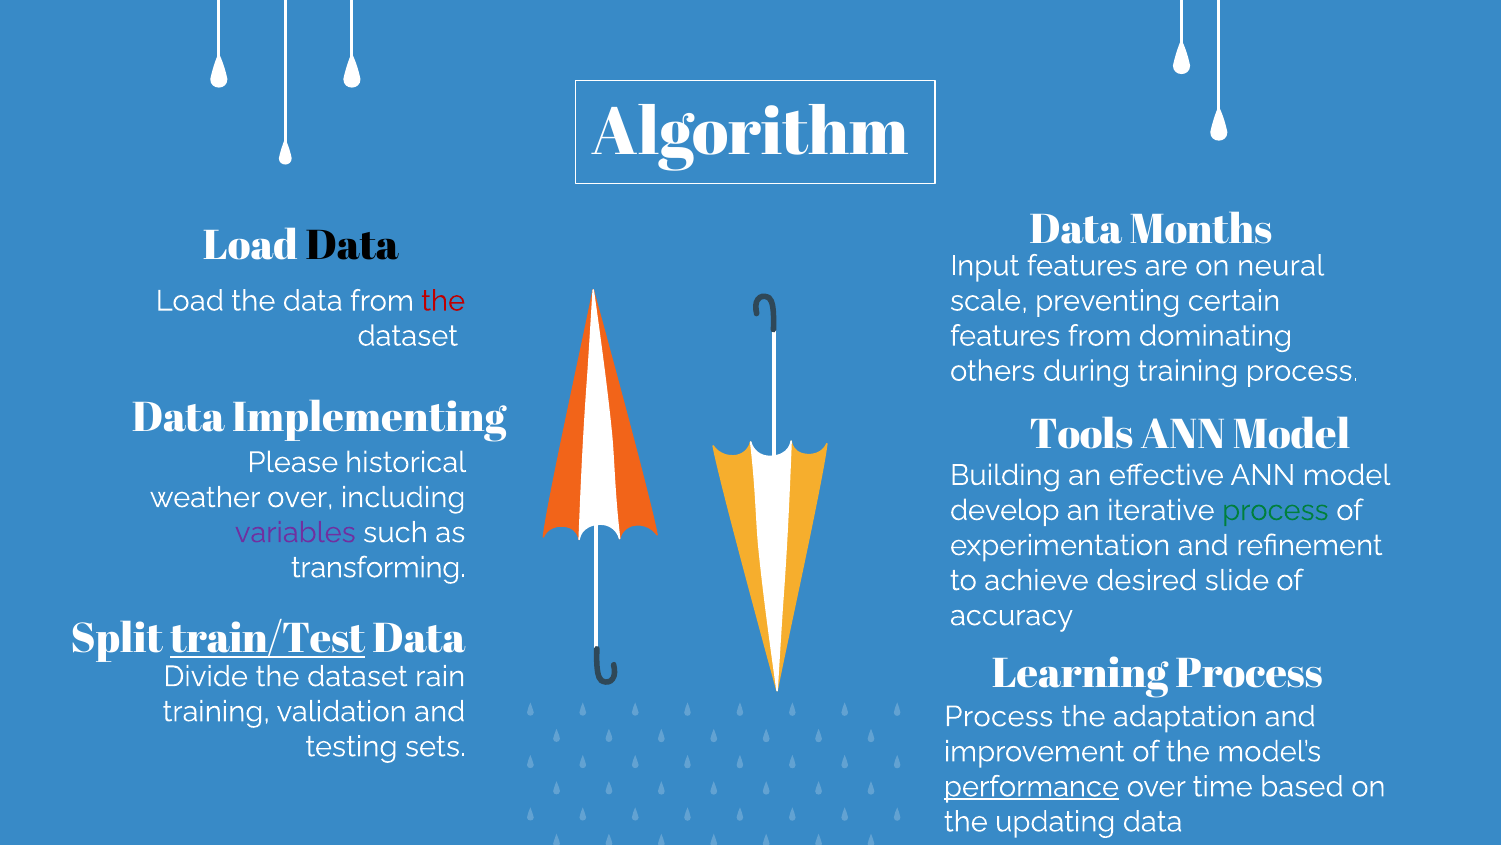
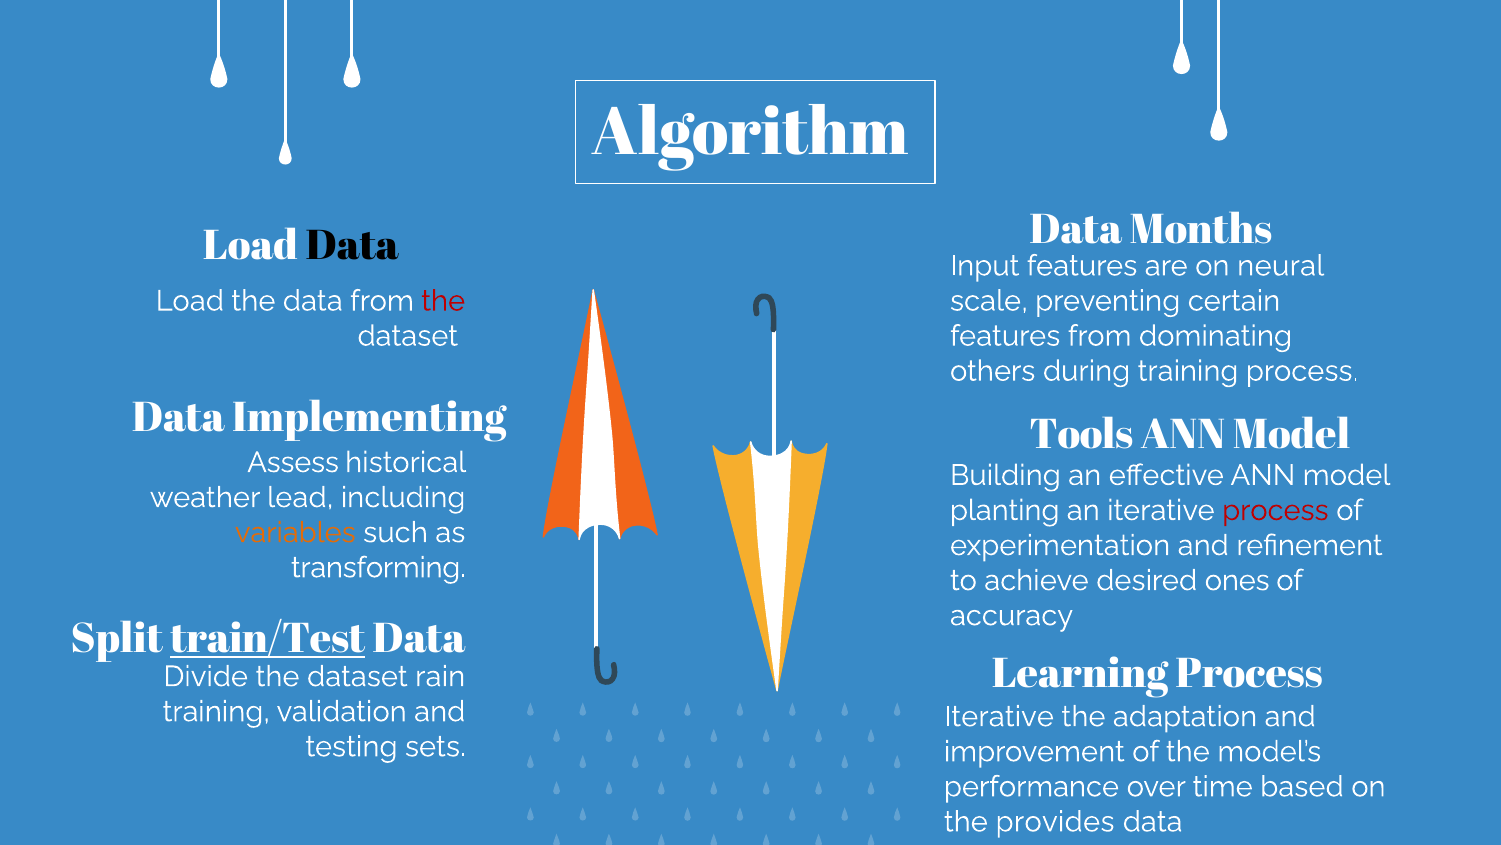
Please: Please -> Assess
weather over: over -> lead
develop: develop -> planting
process at (1275, 510) colour: green -> red
variables colour: purple -> orange
slide: slide -> ones
Process at (999, 716): Process -> Iterative
performance underline: present -> none
updating: updating -> provides
